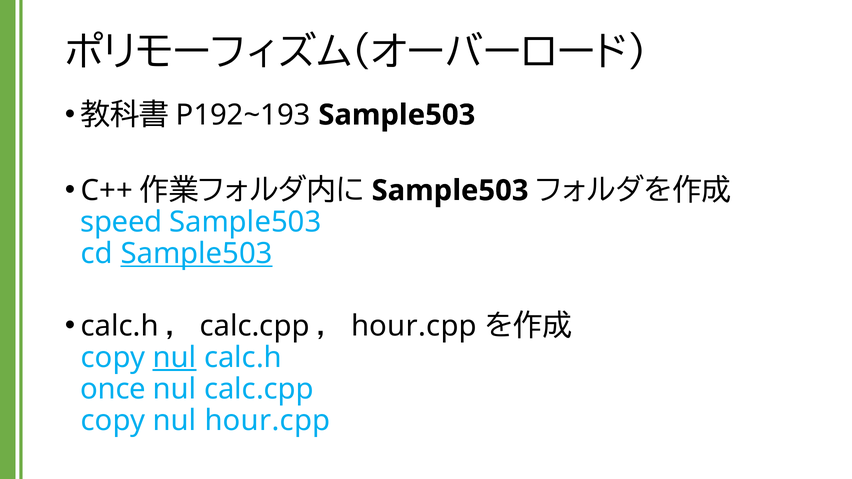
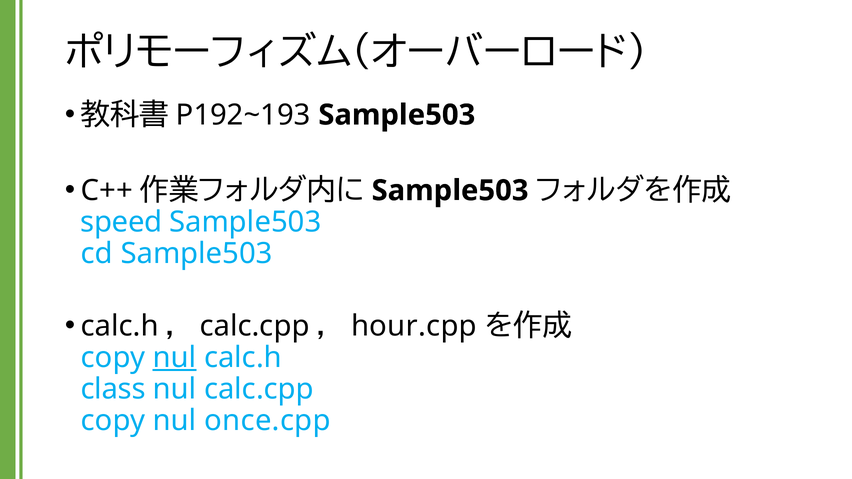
Sample503 at (197, 254) underline: present -> none
once: once -> class
nul hour.cpp: hour.cpp -> once.cpp
